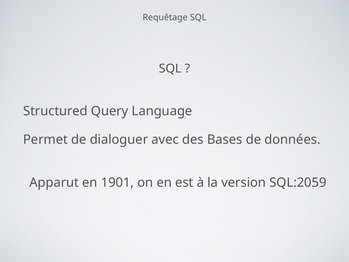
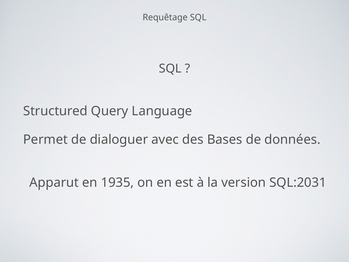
1901: 1901 -> 1935
SQL:2059: SQL:2059 -> SQL:2031
